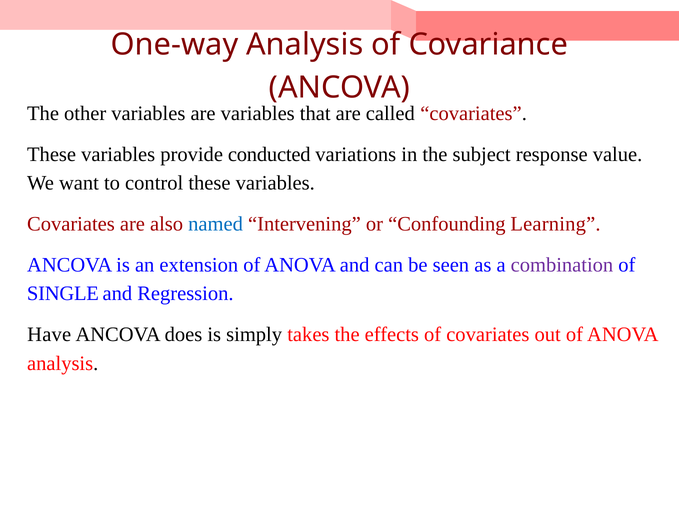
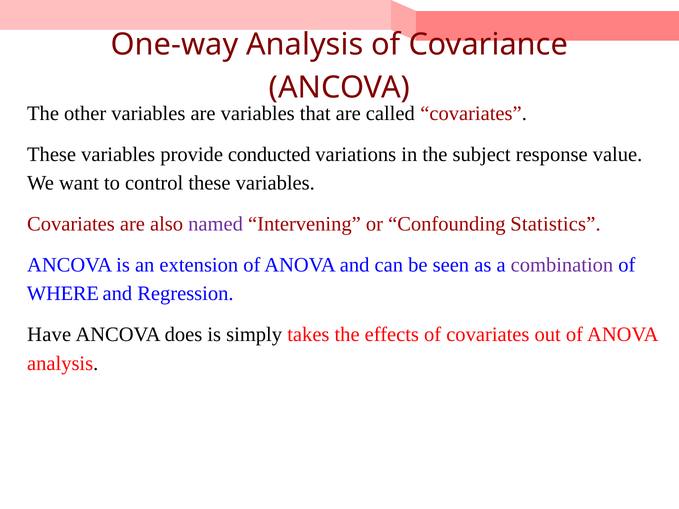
named colour: blue -> purple
Learning: Learning -> Statistics
SINGLE: SINGLE -> WHERE
